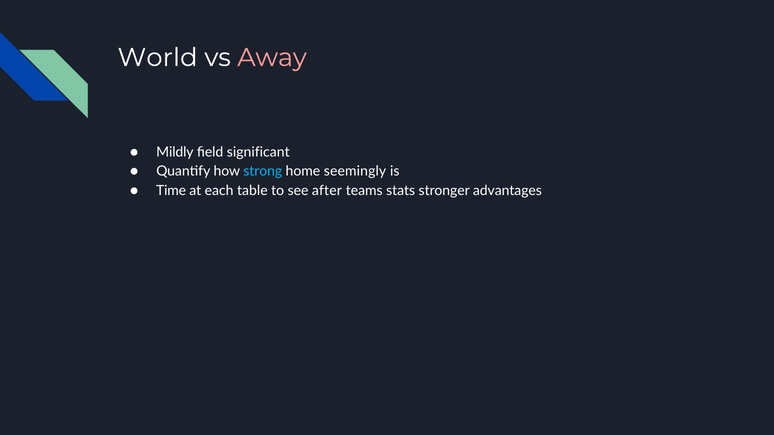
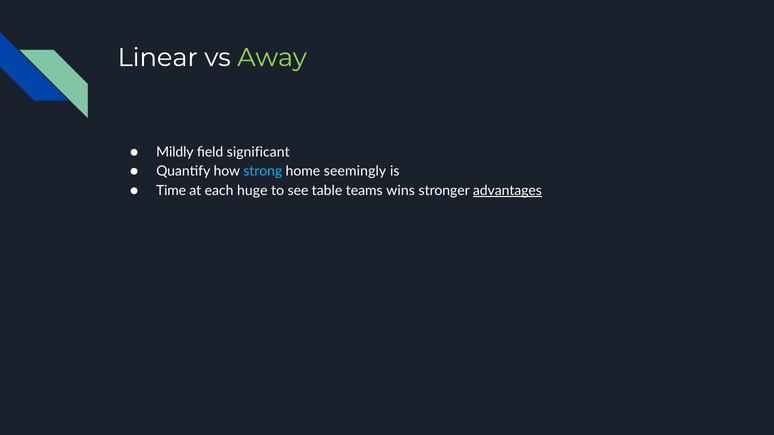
World: World -> Linear
Away colour: pink -> light green
table: table -> huge
after: after -> table
stats: stats -> wins
advantages underline: none -> present
